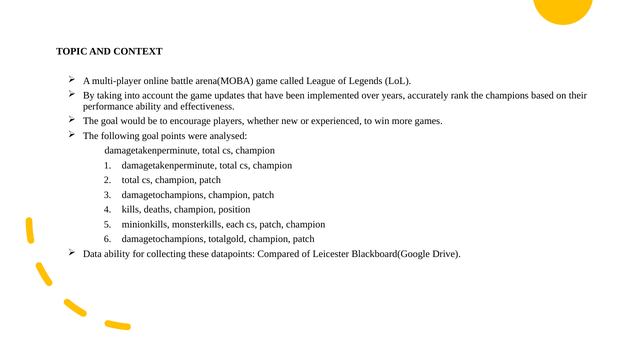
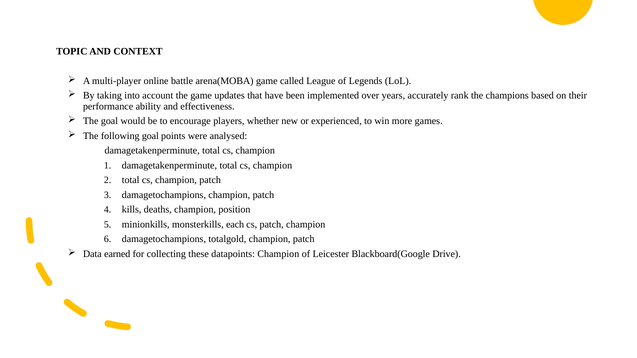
Data ability: ability -> earned
datapoints Compared: Compared -> Champion
